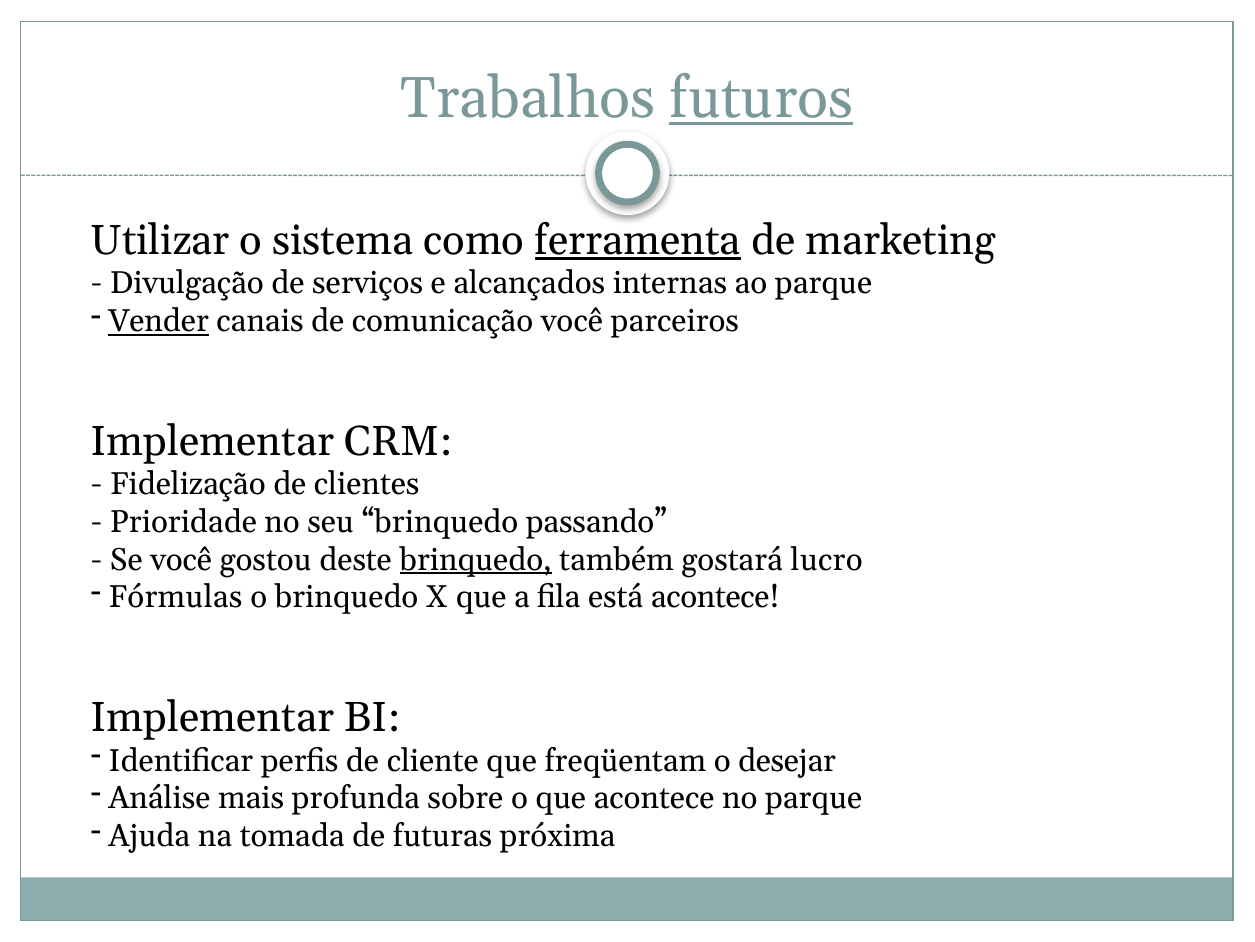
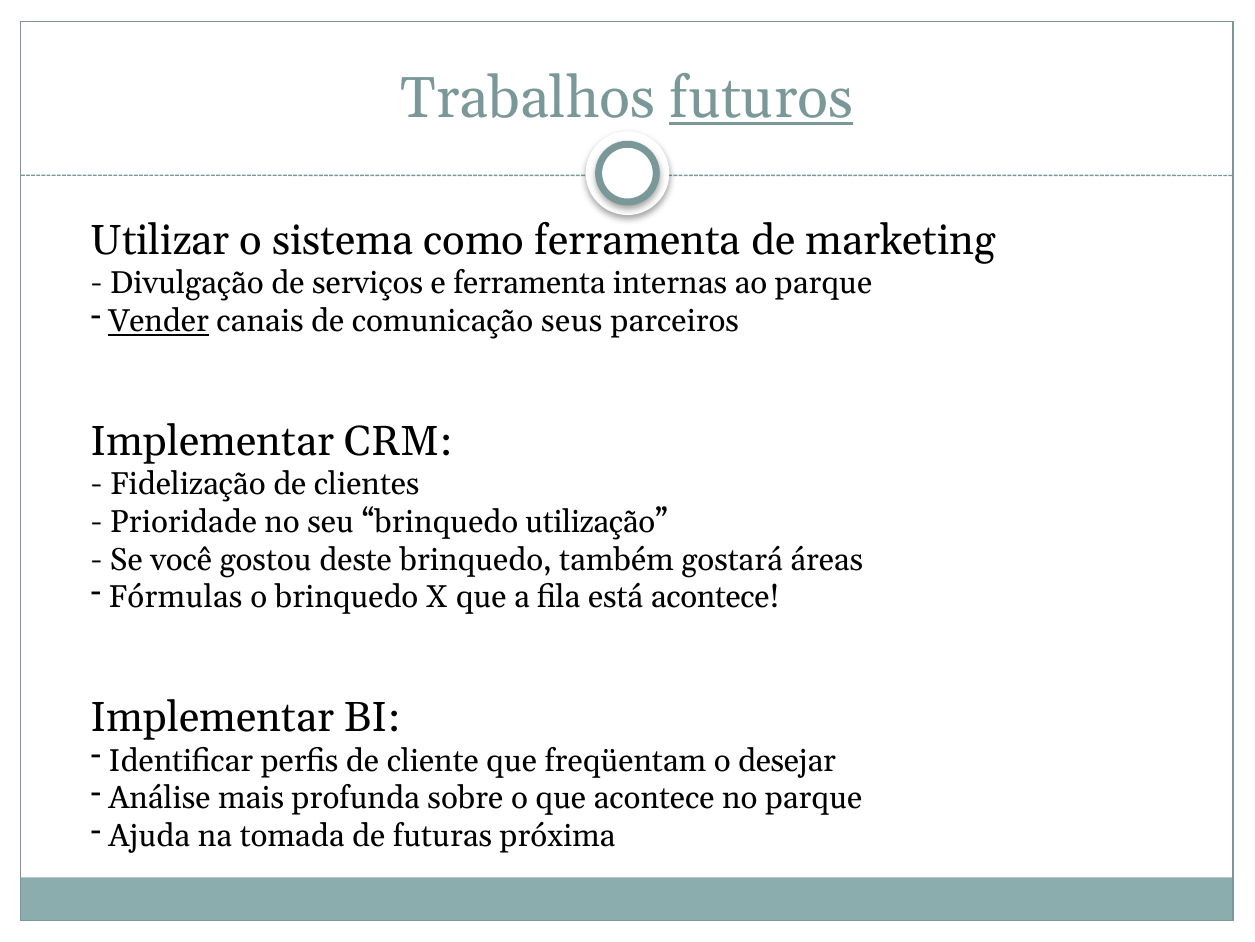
ferramenta at (638, 240) underline: present -> none
e alcançados: alcançados -> ferramenta
comunicação você: você -> seus
passando: passando -> utilização
brinquedo at (476, 559) underline: present -> none
lucro: lucro -> áreas
